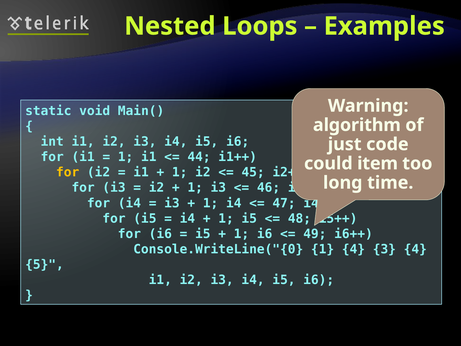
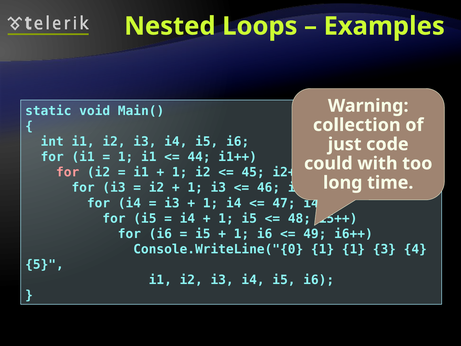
algorithm: algorithm -> collection
item: item -> with
for at (68, 172) colour: yellow -> pink
1 4: 4 -> 1
